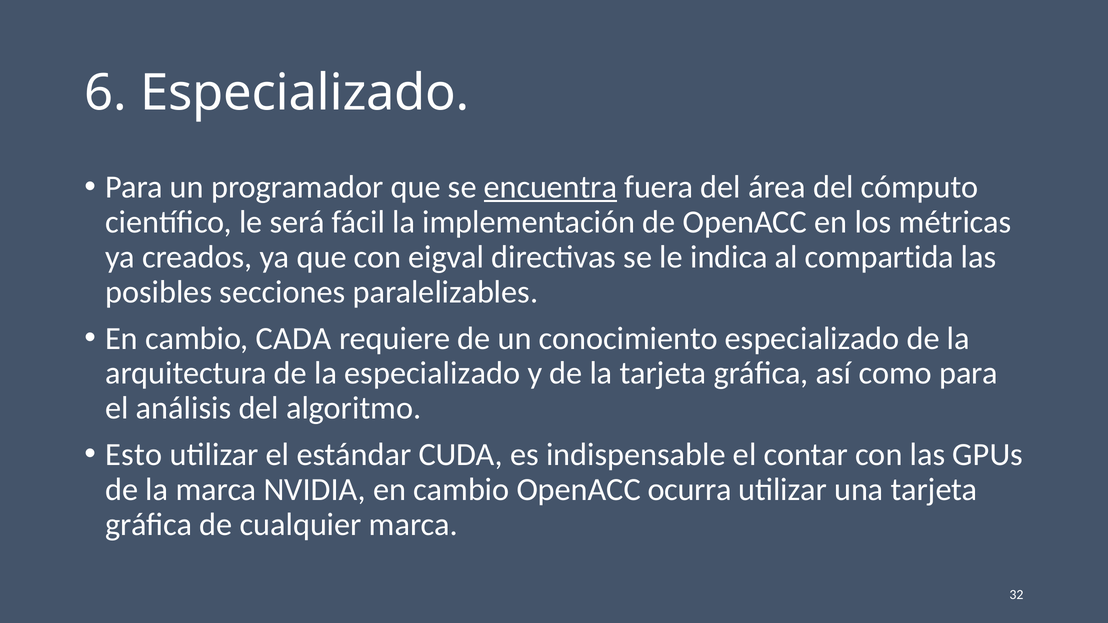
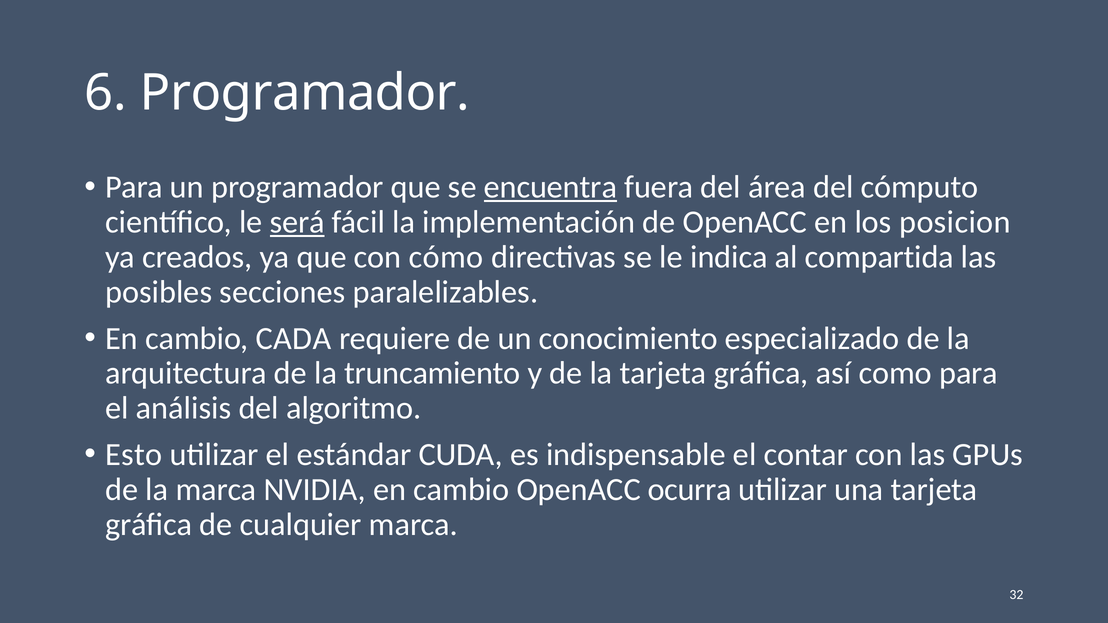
6 Especializado: Especializado -> Programador
será underline: none -> present
métricas: métricas -> posicion
eigval: eigval -> cómo
la especializado: especializado -> truncamiento
